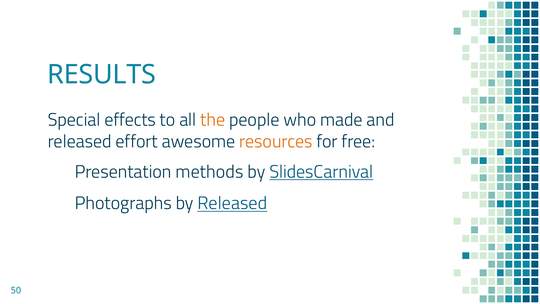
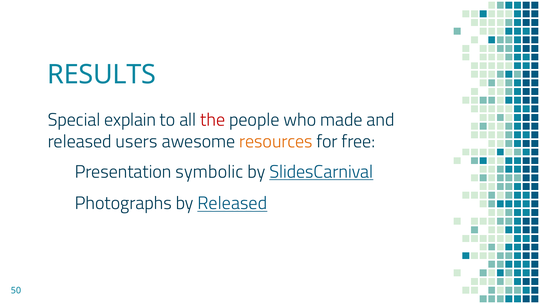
effects: effects -> explain
the colour: orange -> red
effort: effort -> users
methods: methods -> symbolic
